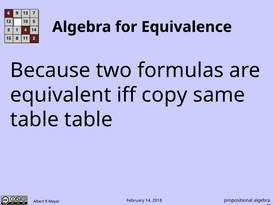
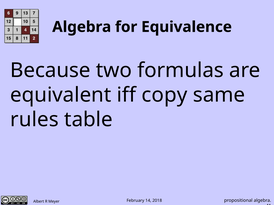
table at (34, 120): table -> rules
